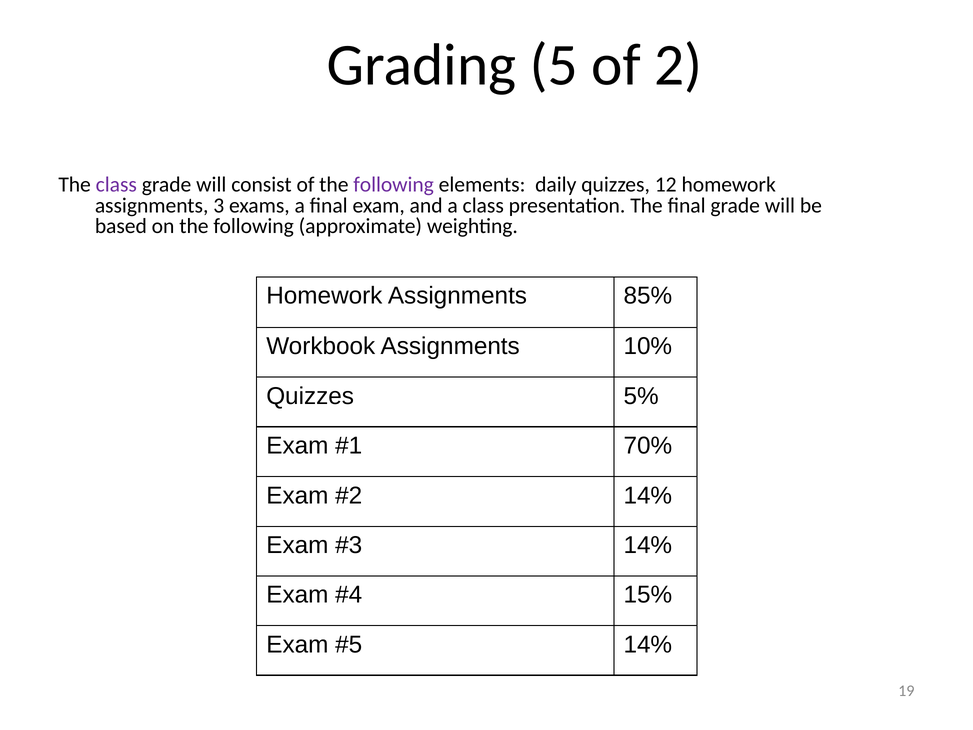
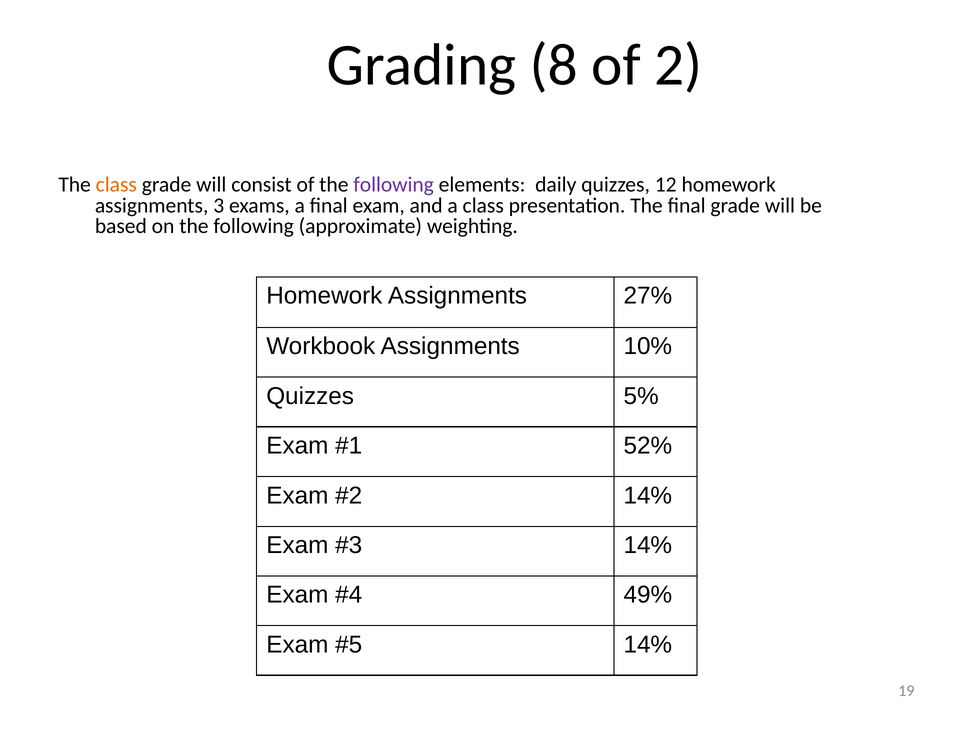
5: 5 -> 8
class at (116, 185) colour: purple -> orange
85%: 85% -> 27%
70%: 70% -> 52%
15%: 15% -> 49%
